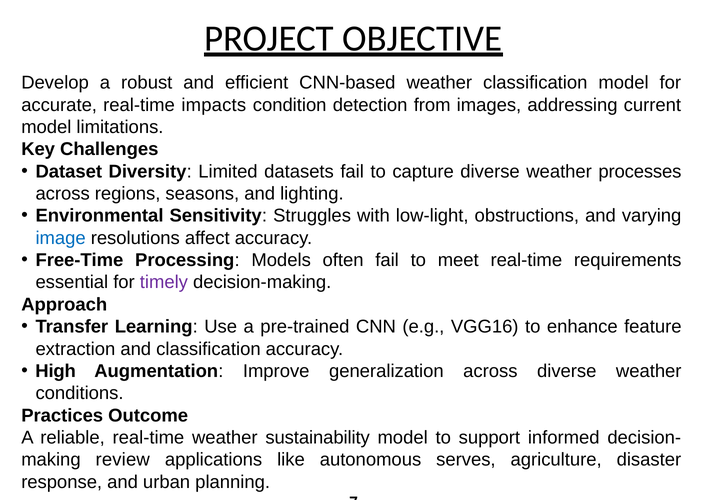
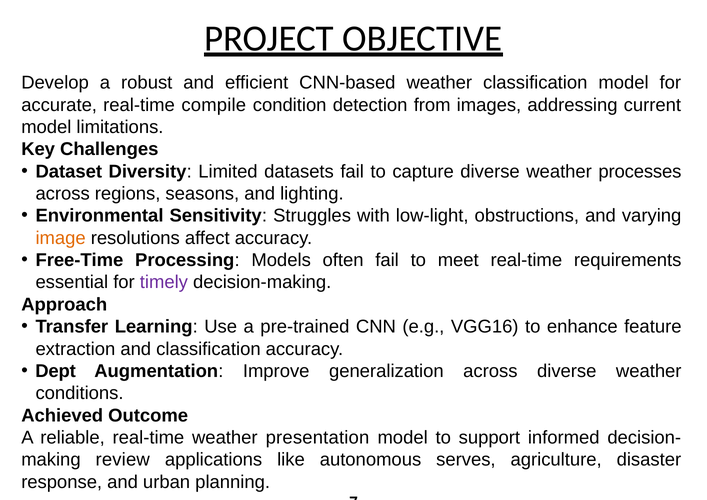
impacts: impacts -> compile
image colour: blue -> orange
High: High -> Dept
Practices: Practices -> Achieved
sustainability: sustainability -> presentation
